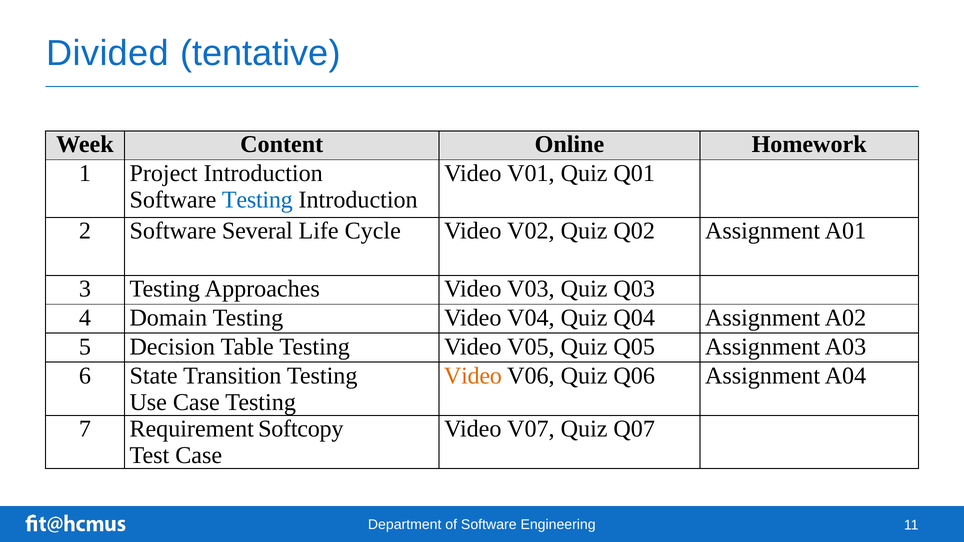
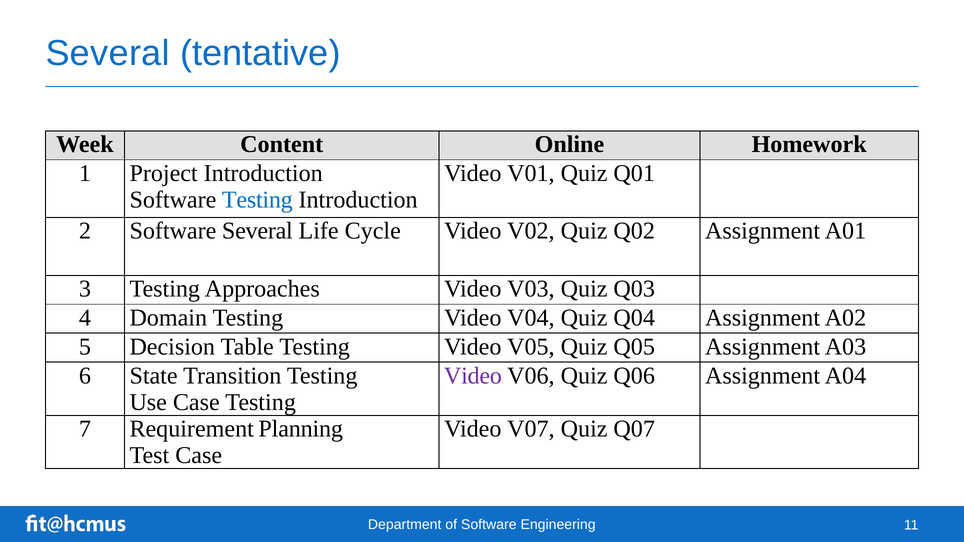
Divided at (108, 53): Divided -> Several
Video at (473, 376) colour: orange -> purple
Softcopy: Softcopy -> Planning
